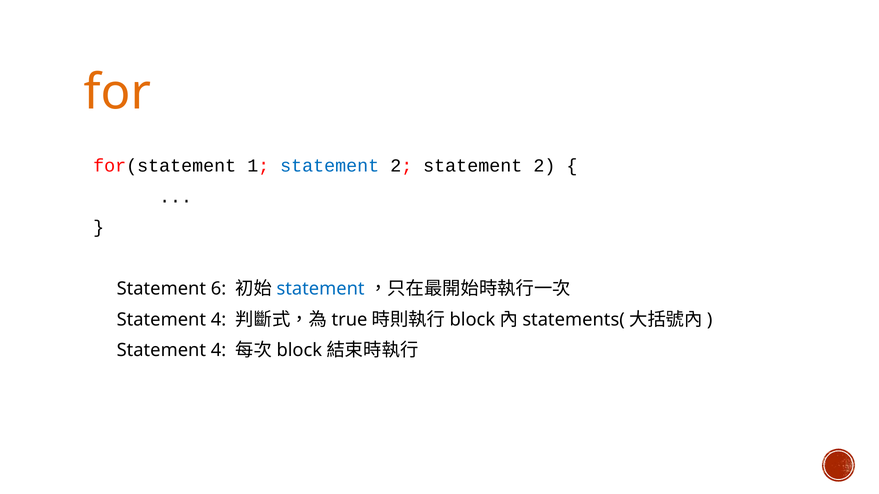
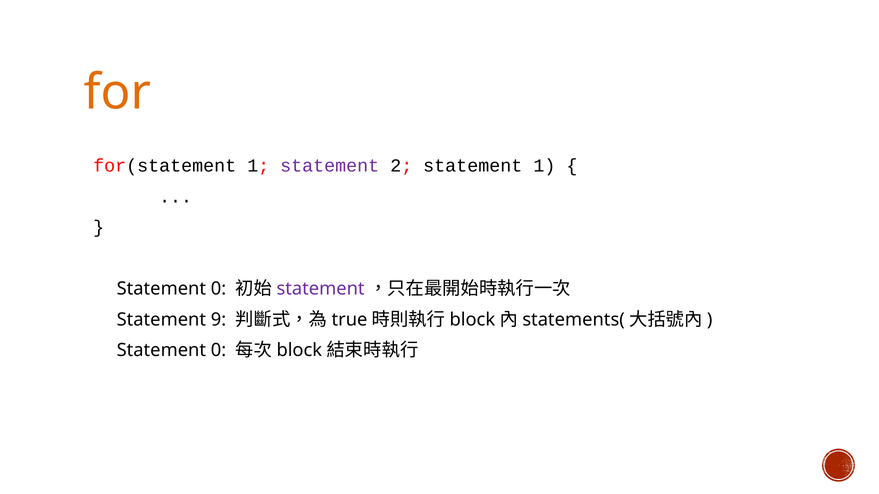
statement at (330, 166) colour: blue -> purple
2 statement 2: 2 -> 1
6 at (219, 289): 6 -> 0
statement at (321, 289) colour: blue -> purple
4 at (219, 320): 4 -> 9
4 at (219, 351): 4 -> 0
